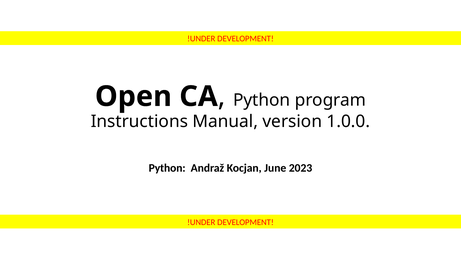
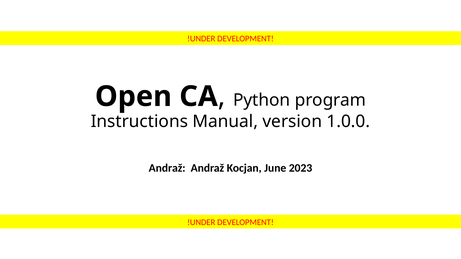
Python at (167, 168): Python -> Andraž
